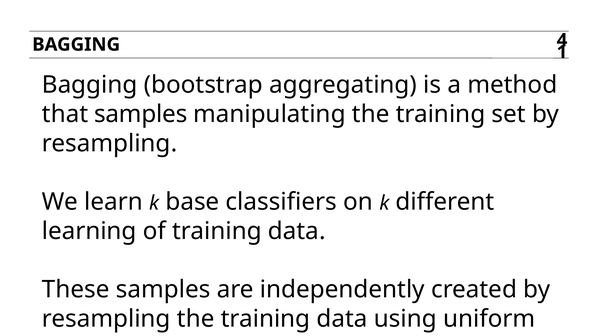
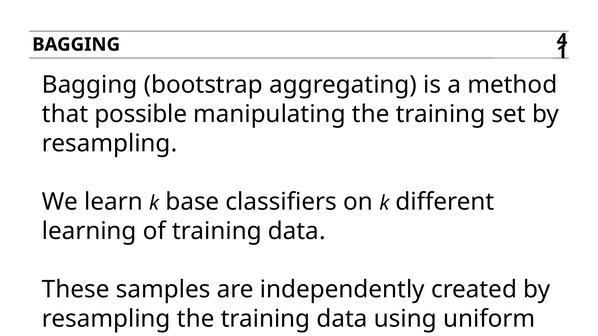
that samples: samples -> possible
